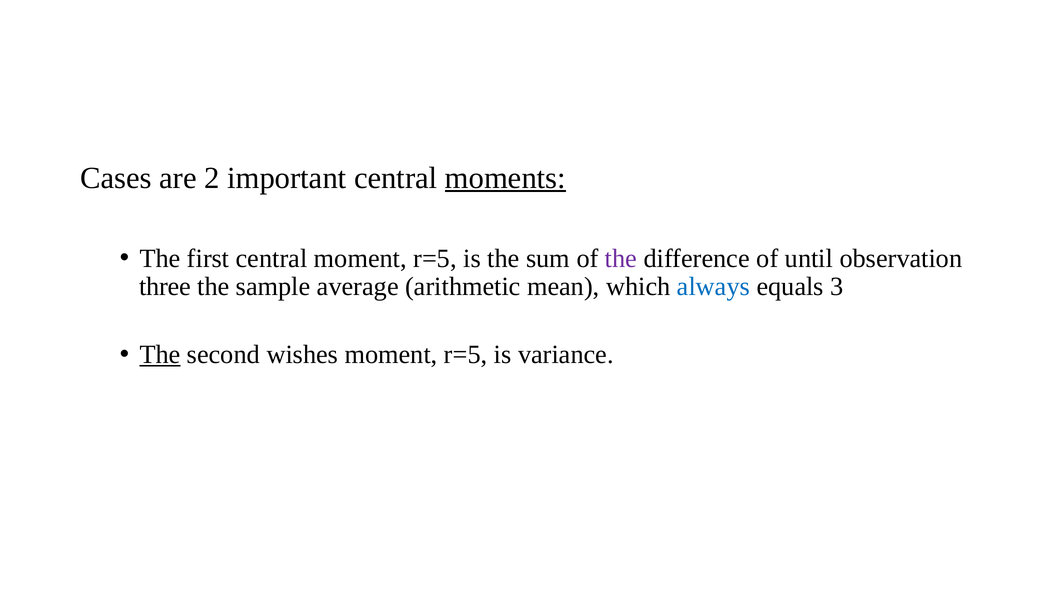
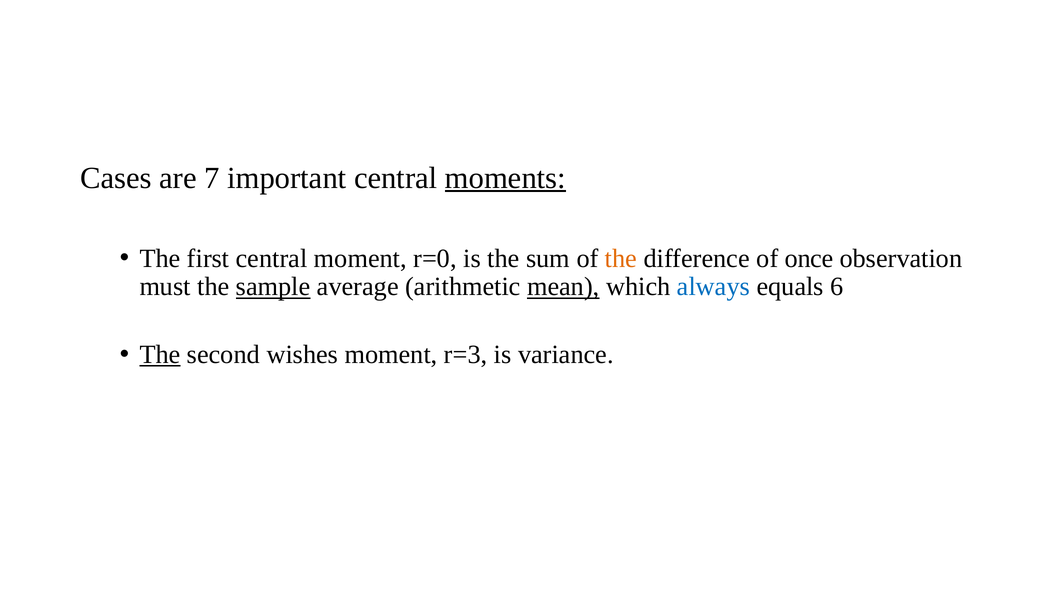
2: 2 -> 7
central moment r=5: r=5 -> r=0
the at (621, 258) colour: purple -> orange
until: until -> once
three: three -> must
sample underline: none -> present
mean underline: none -> present
3: 3 -> 6
r=5 at (466, 355): r=5 -> r=3
